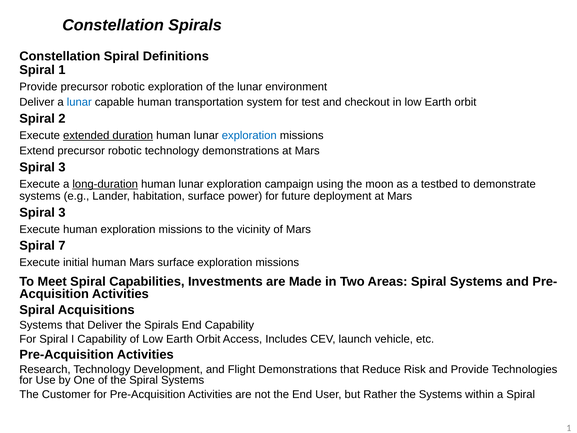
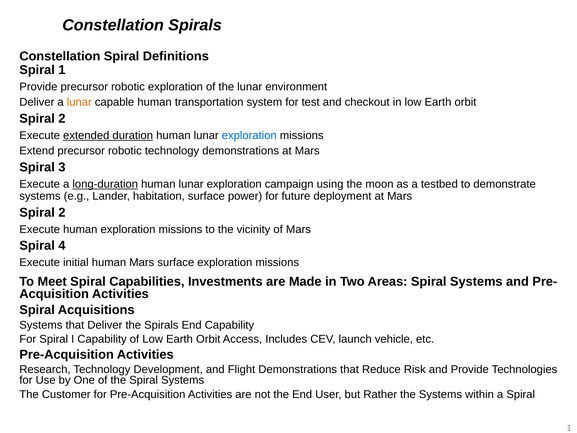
lunar at (79, 102) colour: blue -> orange
3 at (62, 212): 3 -> 2
7: 7 -> 4
